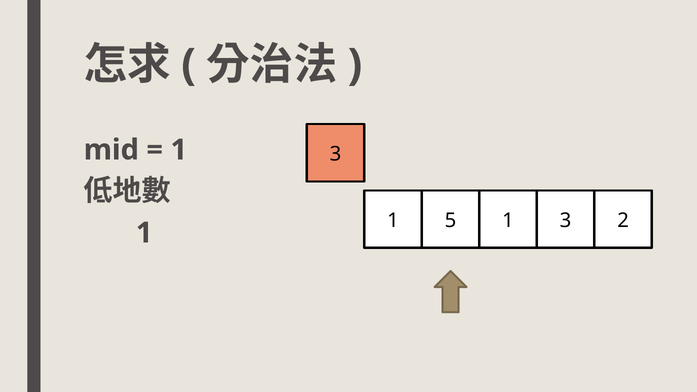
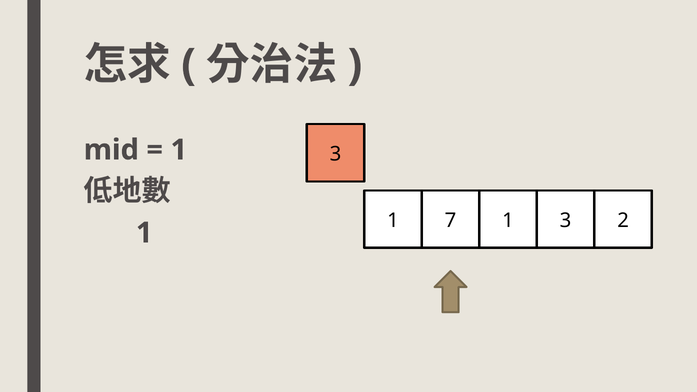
5: 5 -> 7
